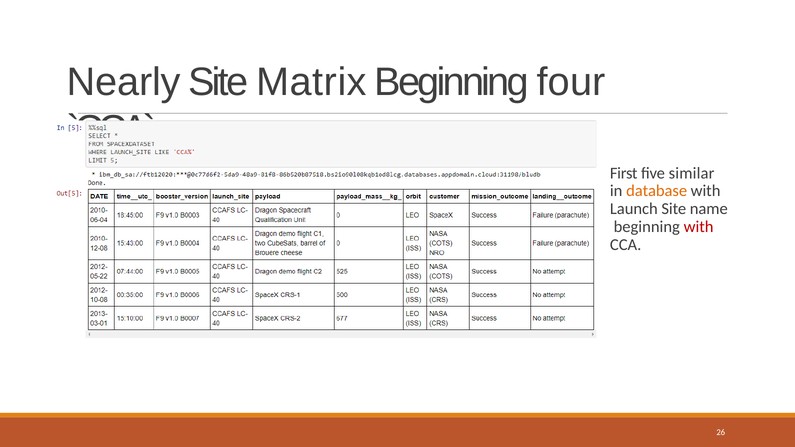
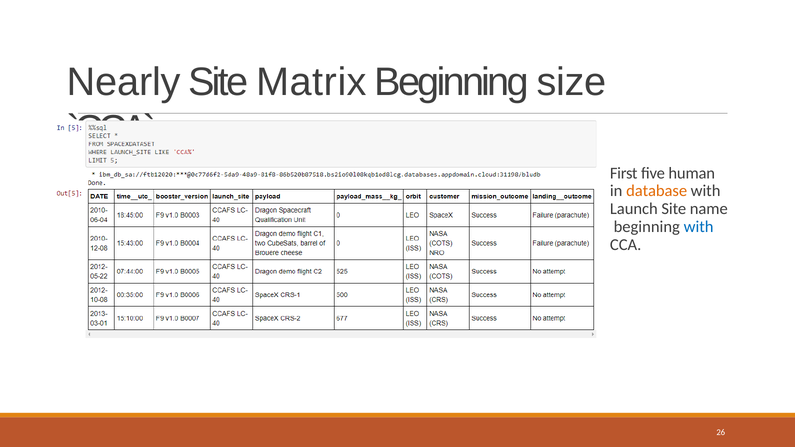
four: four -> size
similar: similar -> human
with at (699, 227) colour: red -> blue
